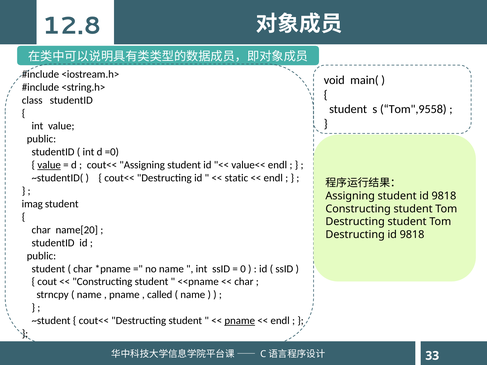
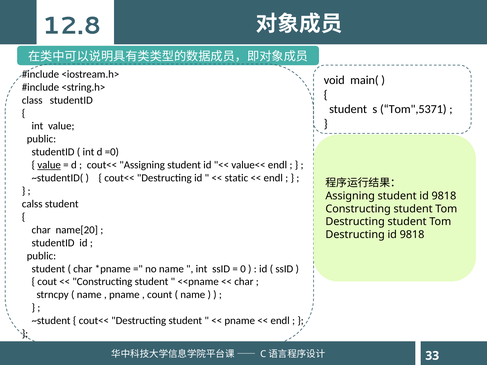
Tom",9558: Tom",9558 -> Tom",5371
imag: imag -> calss
called: called -> count
pname at (240, 321) underline: present -> none
